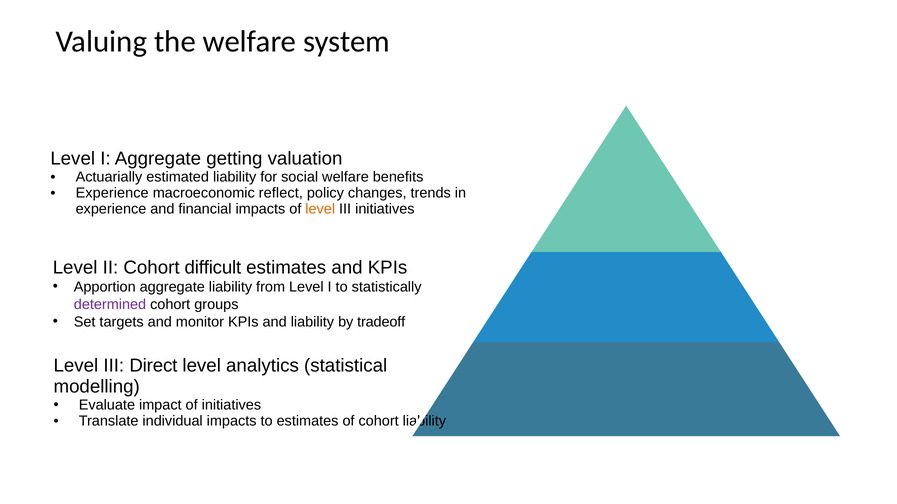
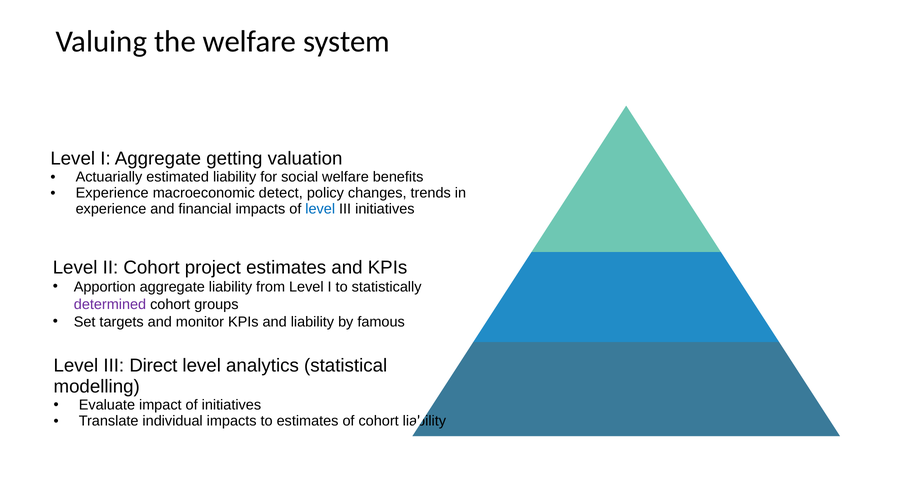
reflect: reflect -> detect
level at (320, 209) colour: orange -> blue
difficult: difficult -> project
tradeoff: tradeoff -> famous
